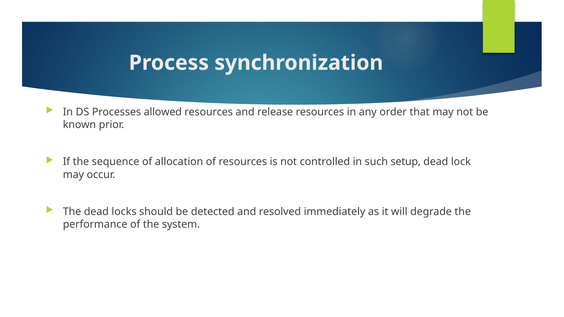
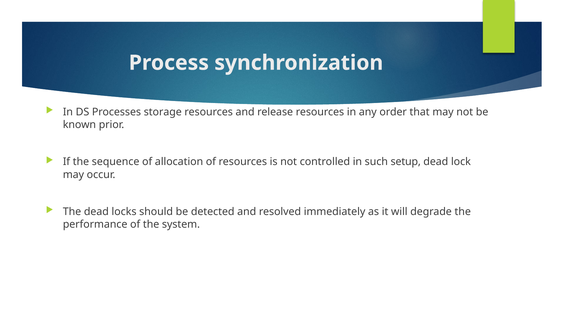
allowed: allowed -> storage
